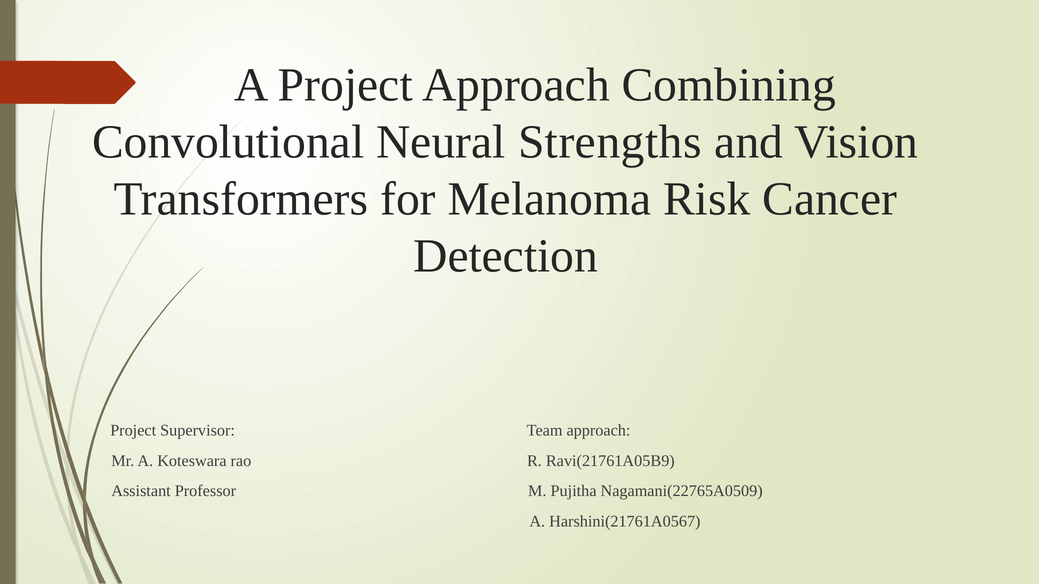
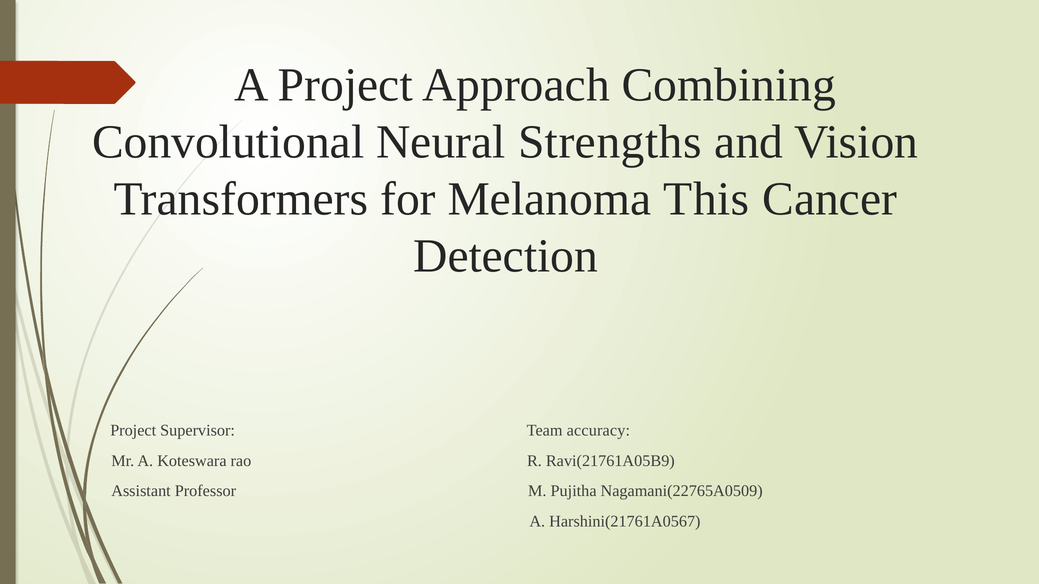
Risk: Risk -> This
Team approach: approach -> accuracy
